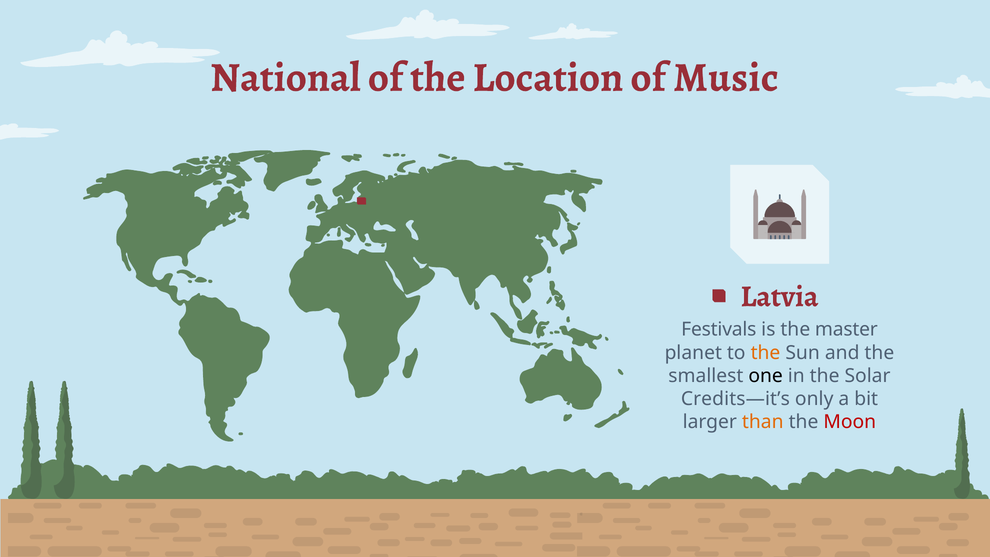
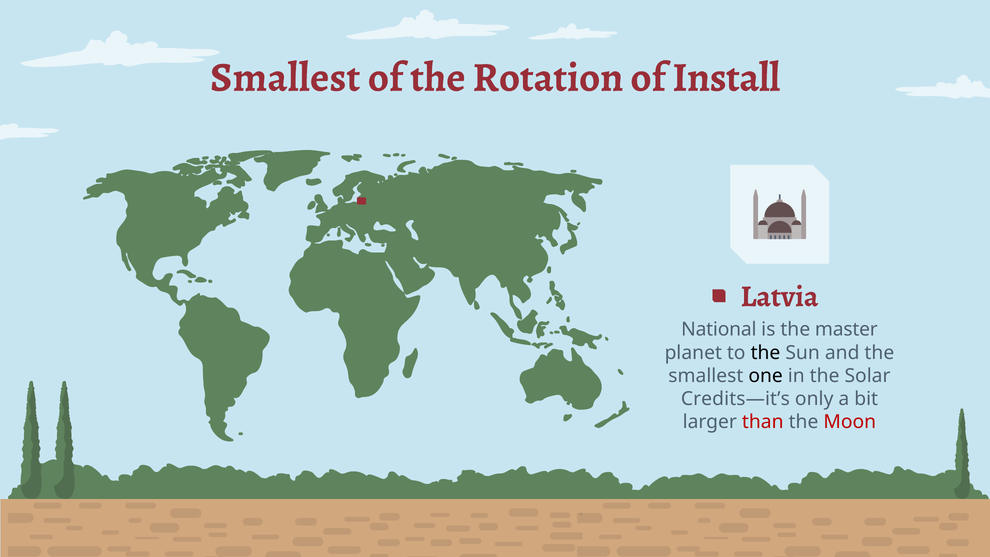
National at (285, 77): National -> Smallest
Location: Location -> Rotation
Music: Music -> Install
Festivals: Festivals -> National
the at (765, 353) colour: orange -> black
than colour: orange -> red
